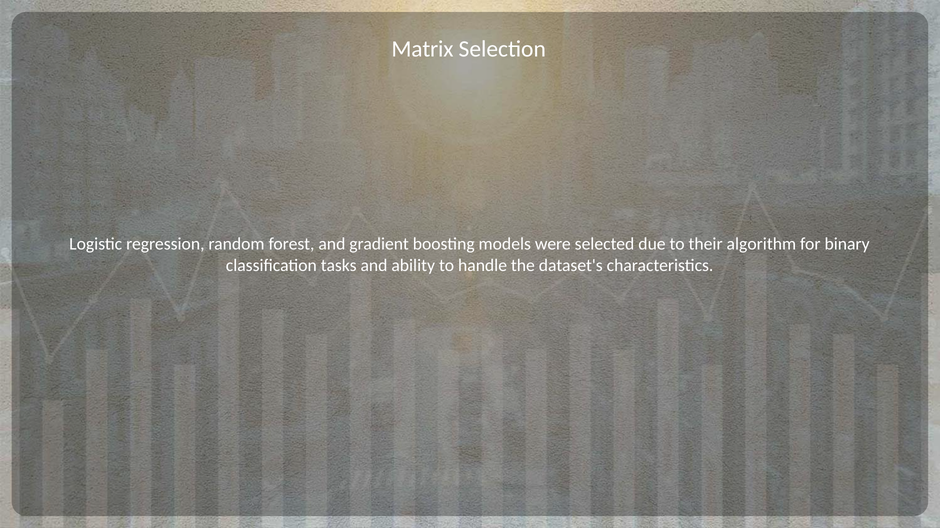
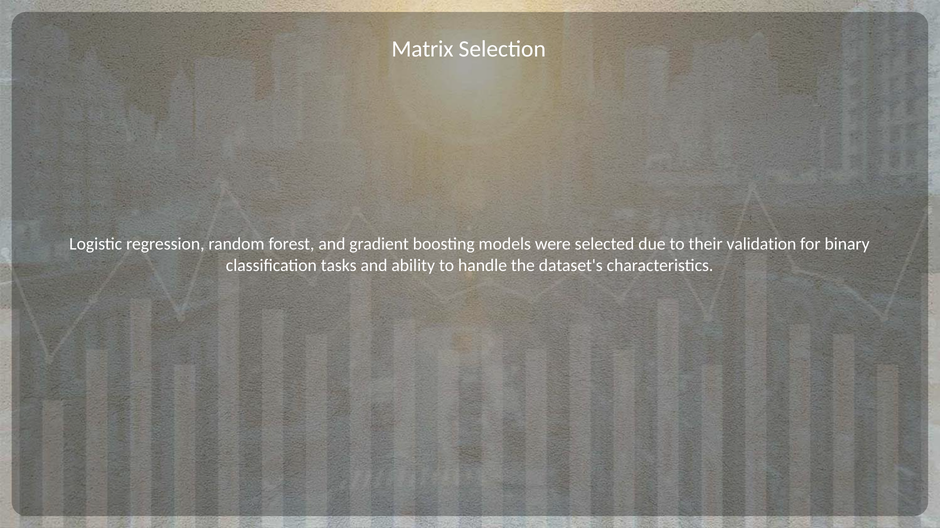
algorithm: algorithm -> validation
